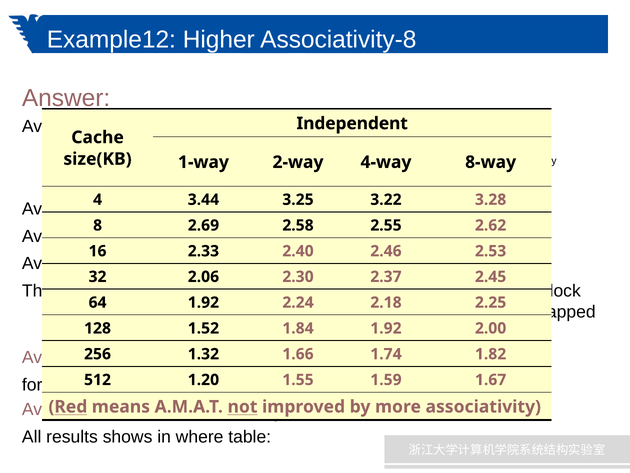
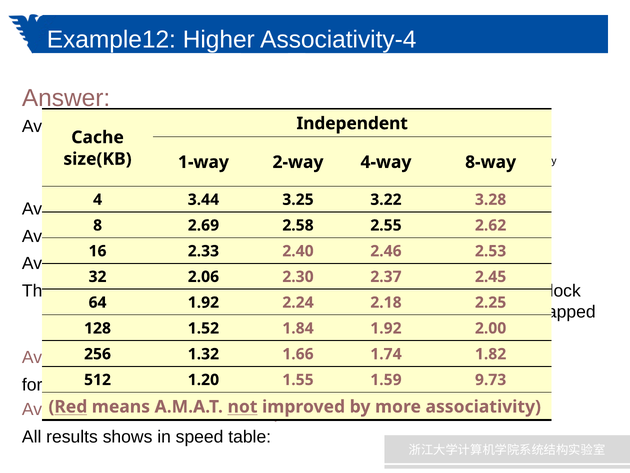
Associativity-8: Associativity-8 -> Associativity-4
1.67: 1.67 -> 9.73
where: where -> speed
